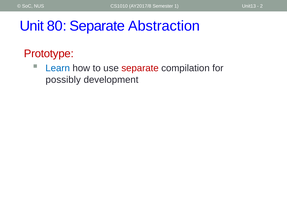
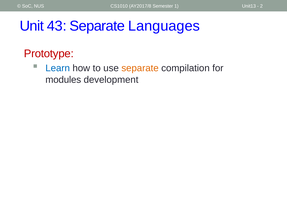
80: 80 -> 43
Abstraction: Abstraction -> Languages
separate at (140, 68) colour: red -> orange
possibly: possibly -> modules
